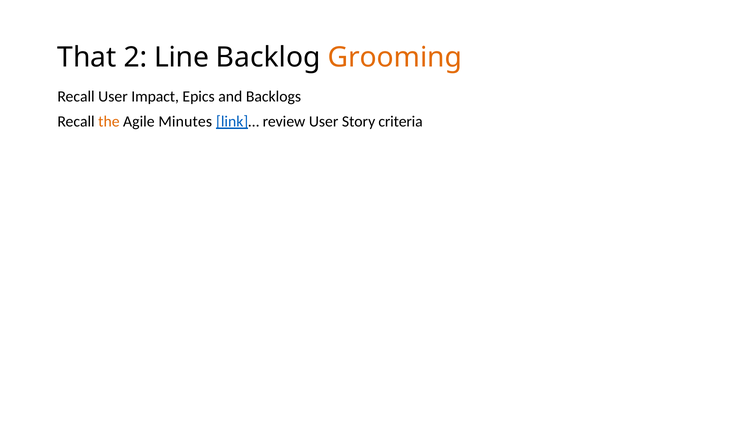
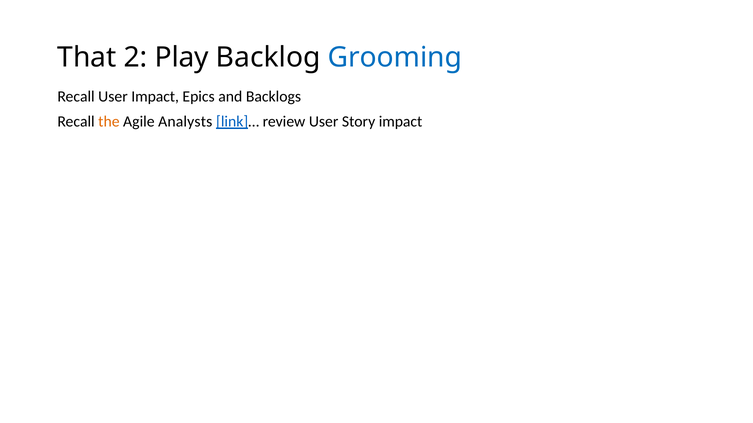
Line: Line -> Play
Grooming colour: orange -> blue
Minutes: Minutes -> Analysts
Story criteria: criteria -> impact
